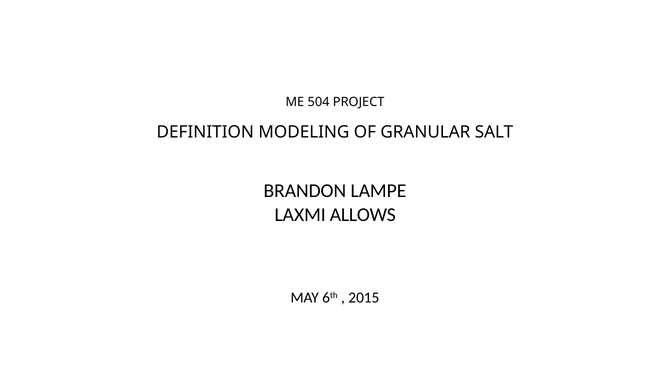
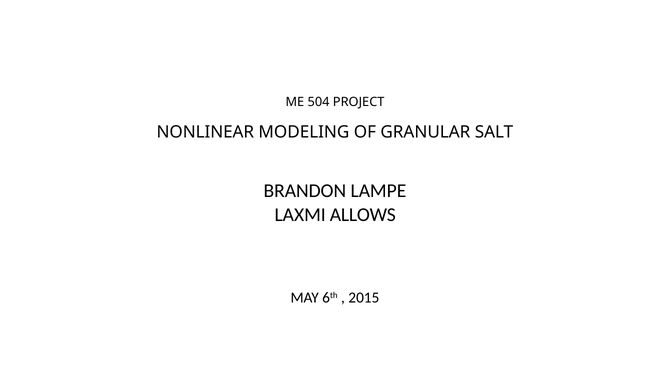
DEFINITION: DEFINITION -> NONLINEAR
